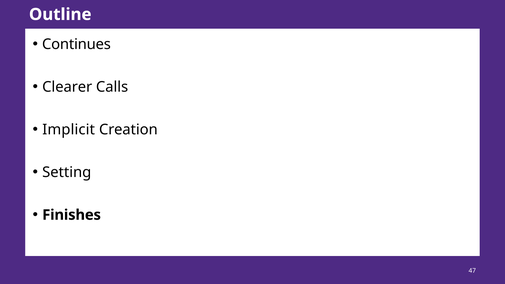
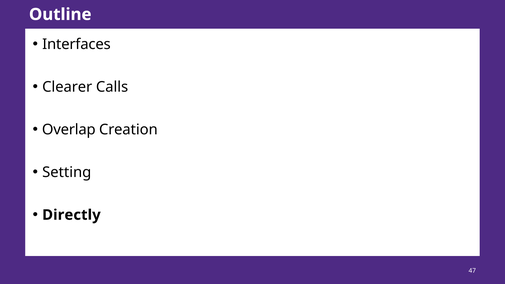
Continues: Continues -> Interfaces
Implicit: Implicit -> Overlap
Finishes: Finishes -> Directly
